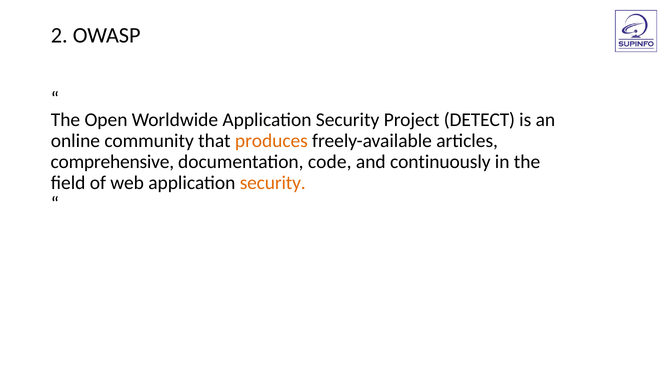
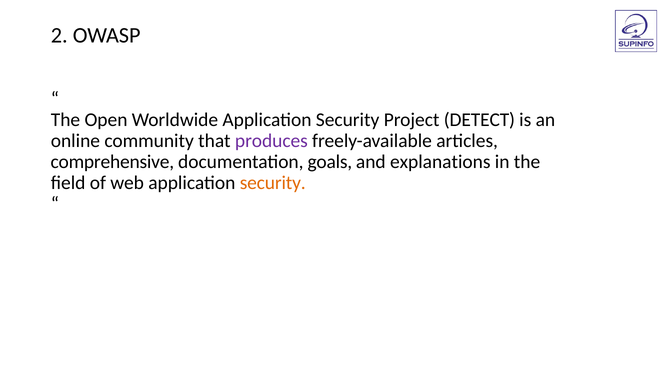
produces colour: orange -> purple
code: code -> goals
continuously: continuously -> explanations
